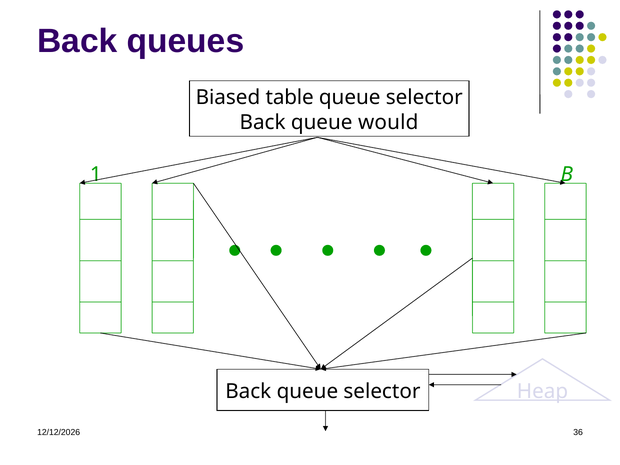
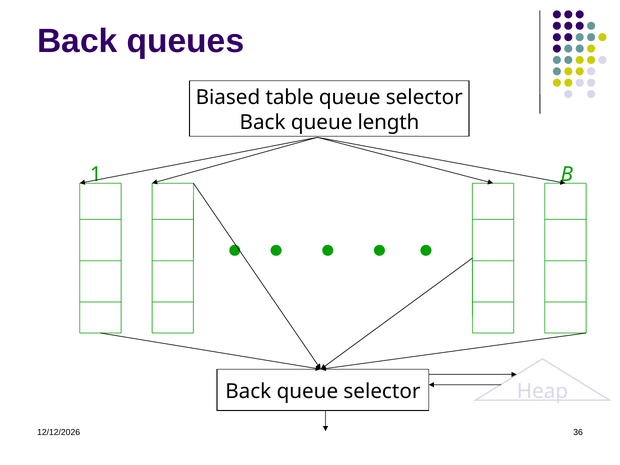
would: would -> length
